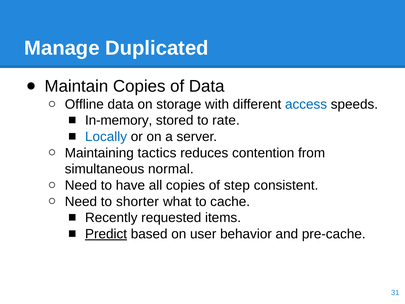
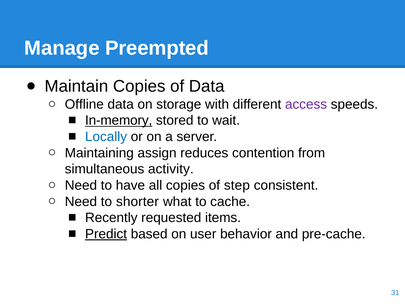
Duplicated: Duplicated -> Preempted
access colour: blue -> purple
In-memory underline: none -> present
rate: rate -> wait
tactics: tactics -> assign
normal: normal -> activity
